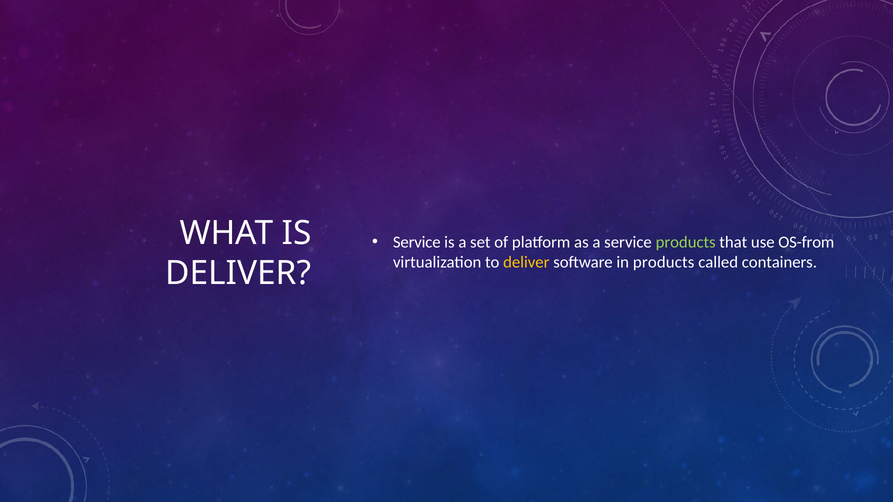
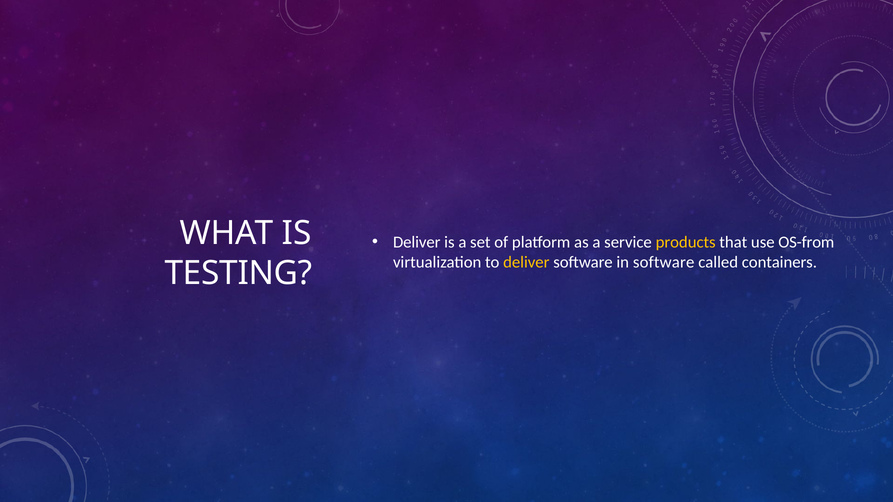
Service at (417, 242): Service -> Deliver
products at (686, 242) colour: light green -> yellow
in products: products -> software
DELIVER at (238, 274): DELIVER -> TESTING
